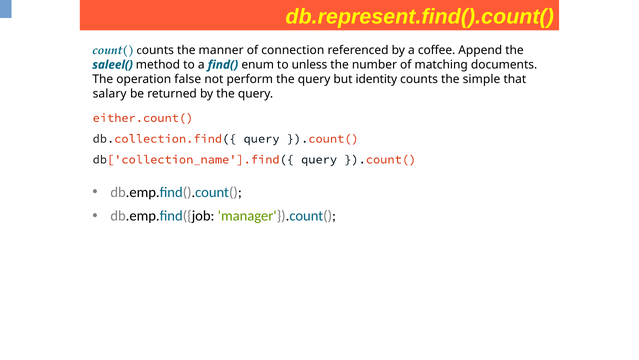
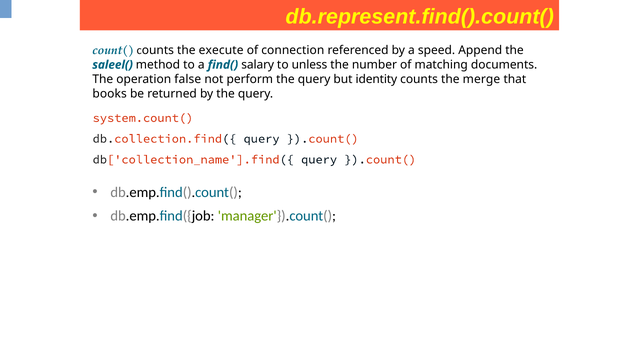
manner: manner -> execute
coffee: coffee -> speed
enum: enum -> salary
simple: simple -> merge
salary: salary -> books
either.count(: either.count( -> system.count(
